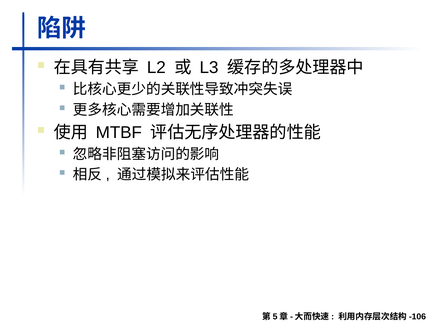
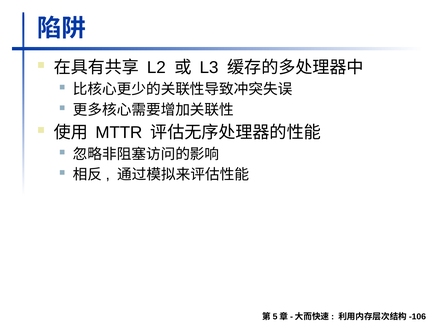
MTBF: MTBF -> MTTR
